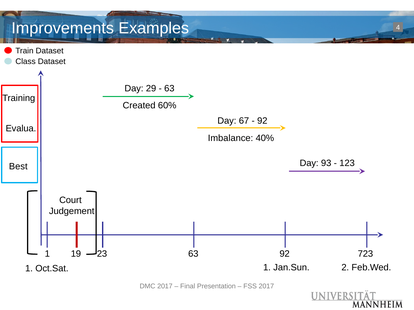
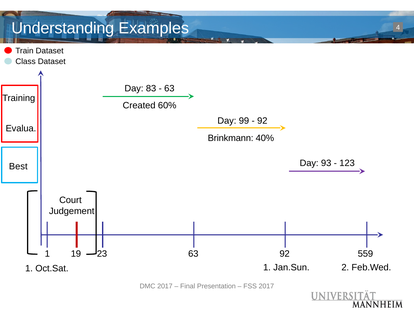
Improvements: Improvements -> Understanding
29: 29 -> 83
67: 67 -> 99
Imbalance: Imbalance -> Brinkmann
723: 723 -> 559
